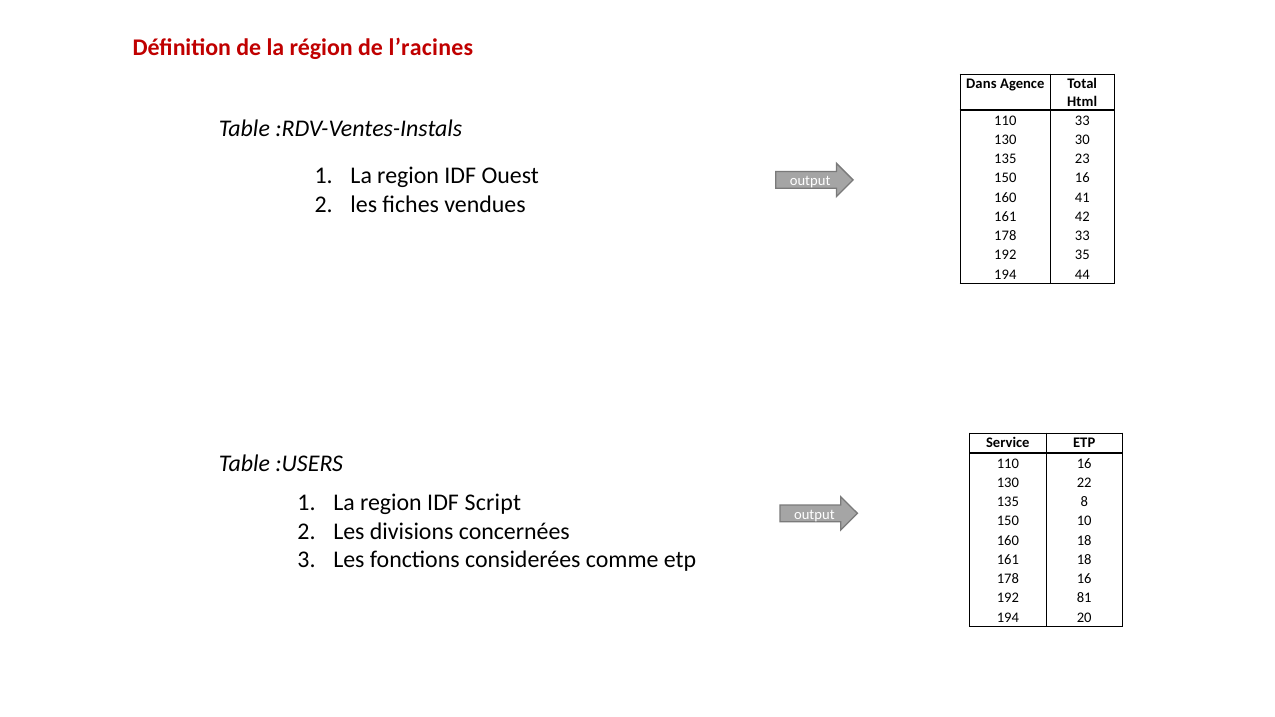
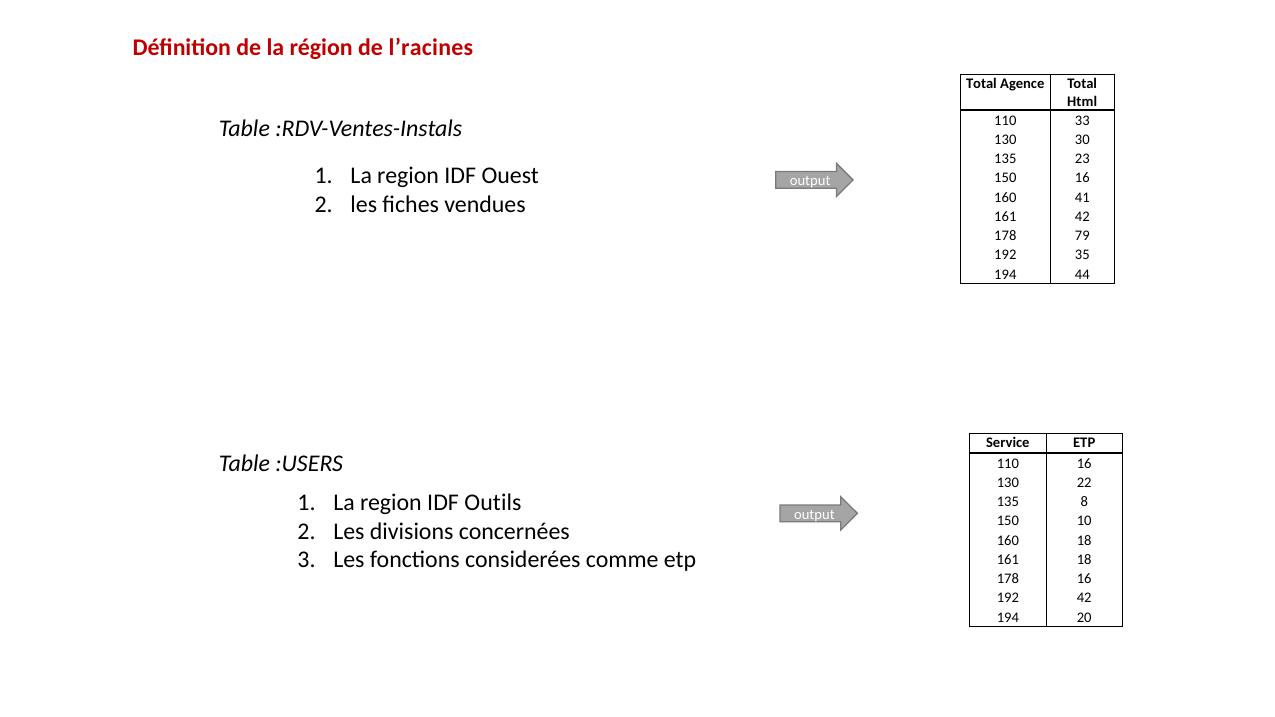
Dans at (981, 84): Dans -> Total
178 33: 33 -> 79
Script: Script -> Outils
192 81: 81 -> 42
